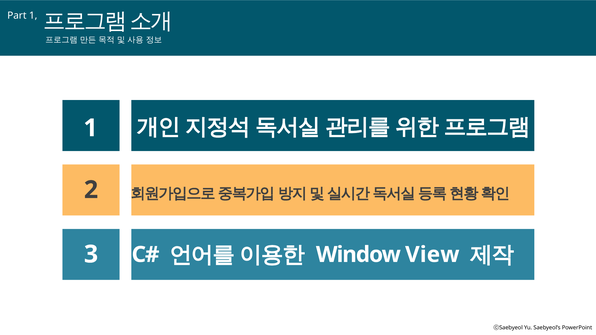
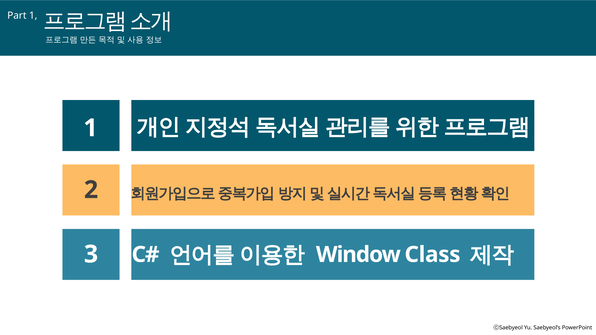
View: View -> Class
